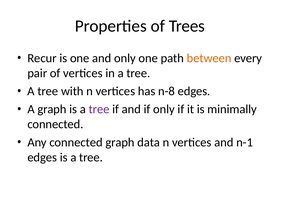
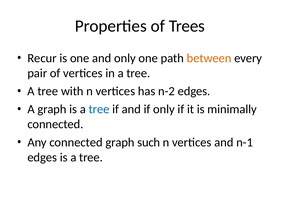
n-8: n-8 -> n-2
tree at (99, 109) colour: purple -> blue
data: data -> such
